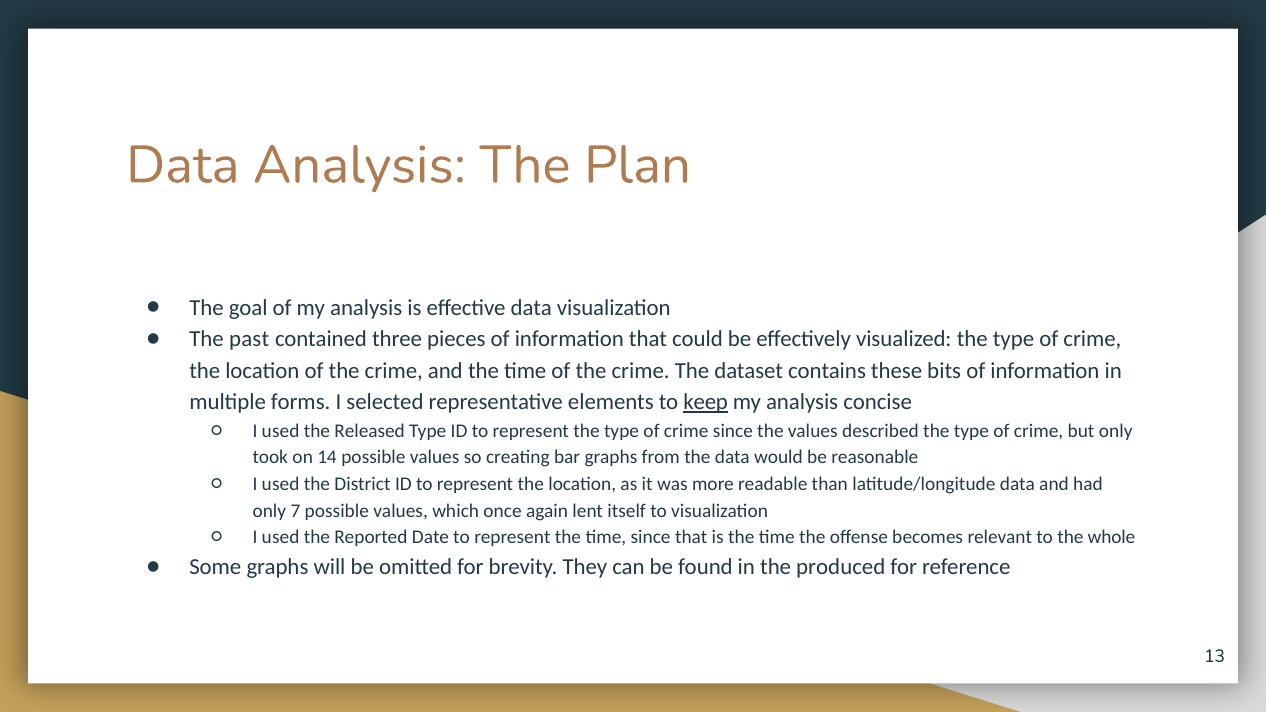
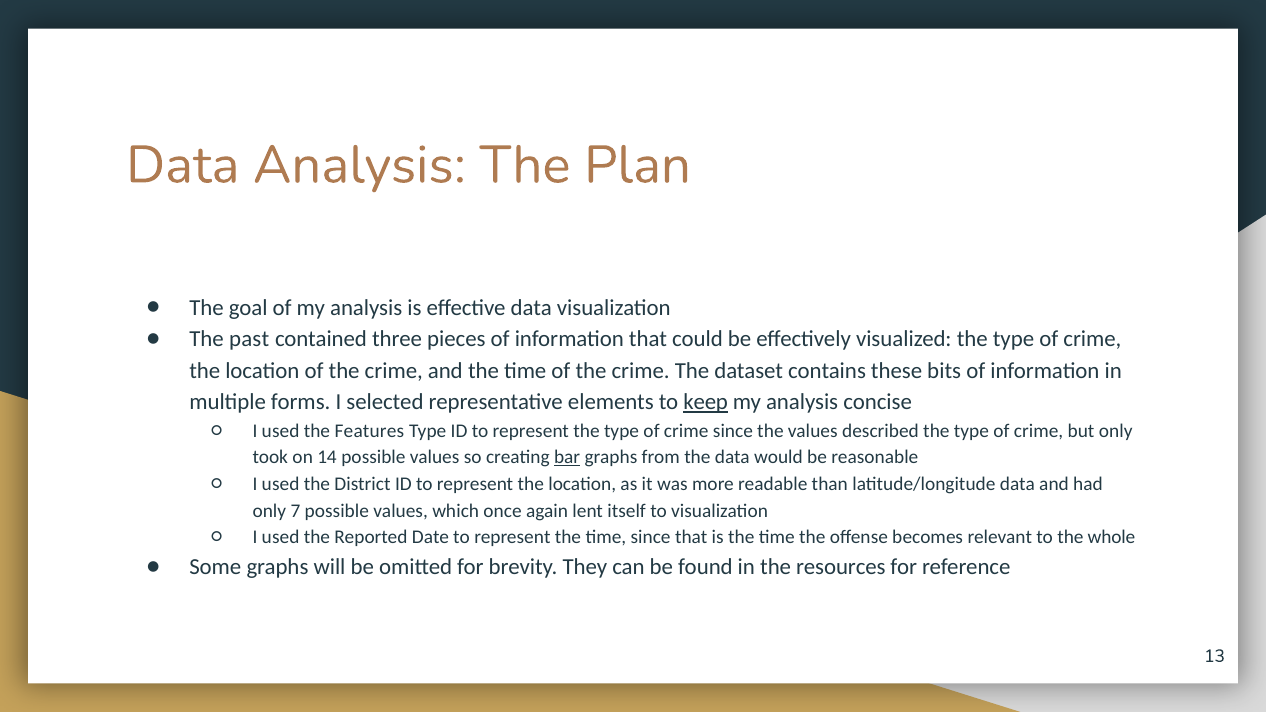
Released: Released -> Features
bar underline: none -> present
produced: produced -> resources
